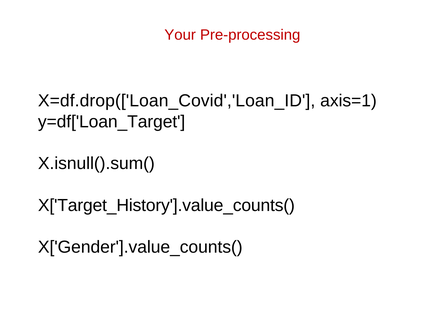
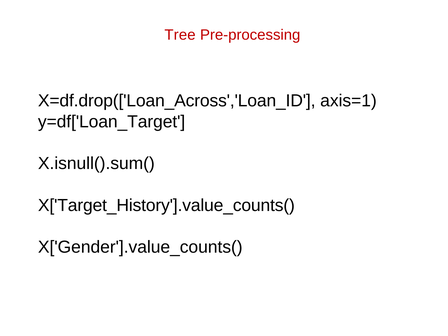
Your: Your -> Tree
X=df.drop(['Loan_Covid','Loan_ID: X=df.drop(['Loan_Covid','Loan_ID -> X=df.drop(['Loan_Across','Loan_ID
